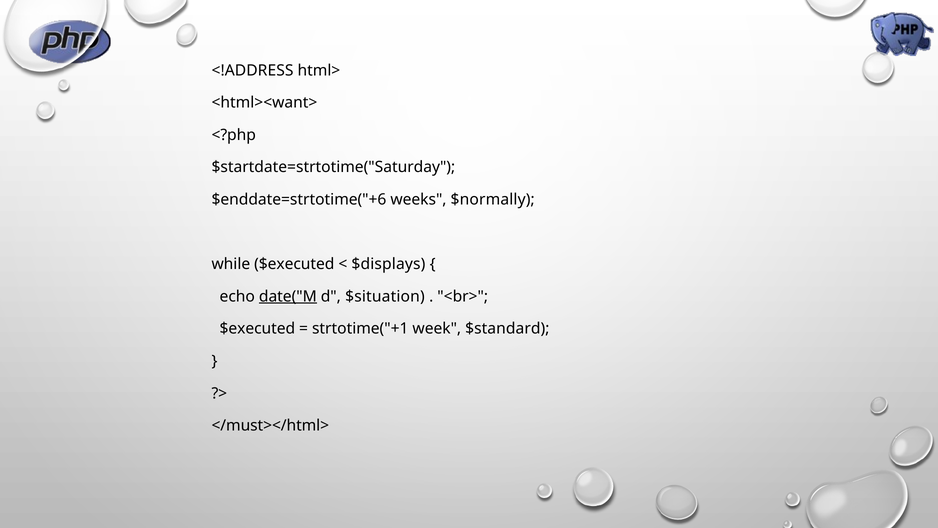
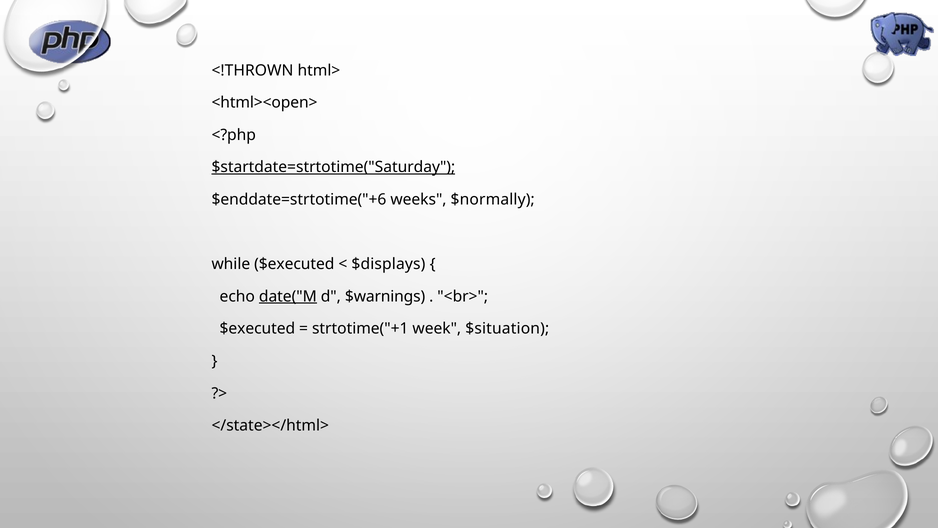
<!ADDRESS: <!ADDRESS -> <!THROWN
<html><want>: <html><want> -> <html><open>
$startdate=strtotime("Saturday underline: none -> present
$situation: $situation -> $warnings
$standard: $standard -> $situation
</must></html>: </must></html> -> </state></html>
